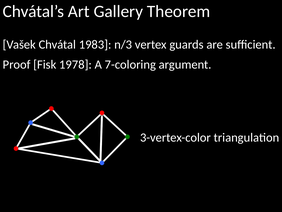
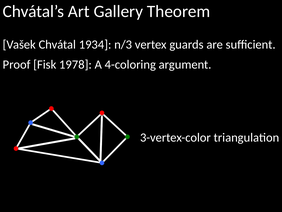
1983: 1983 -> 1934
7-coloring: 7-coloring -> 4-coloring
